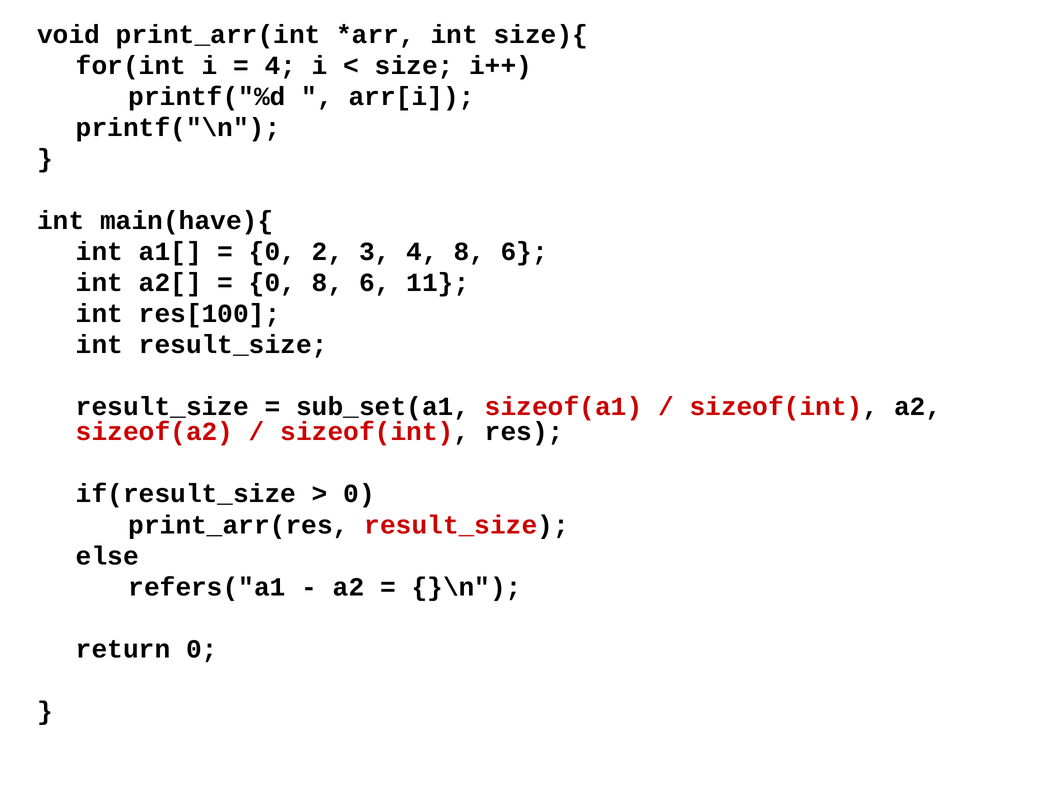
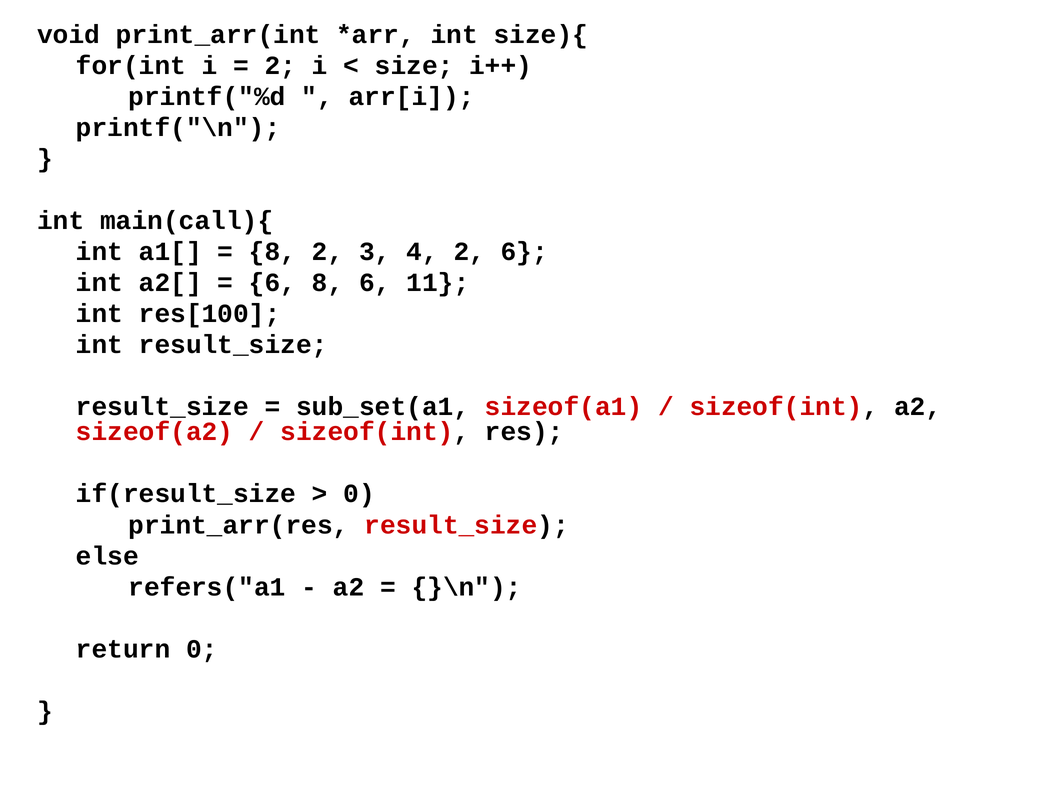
4 at (280, 65): 4 -> 2
main(have){: main(have){ -> main(call){
0 at (273, 251): 0 -> 8
4 8: 8 -> 2
0 at (273, 282): 0 -> 6
